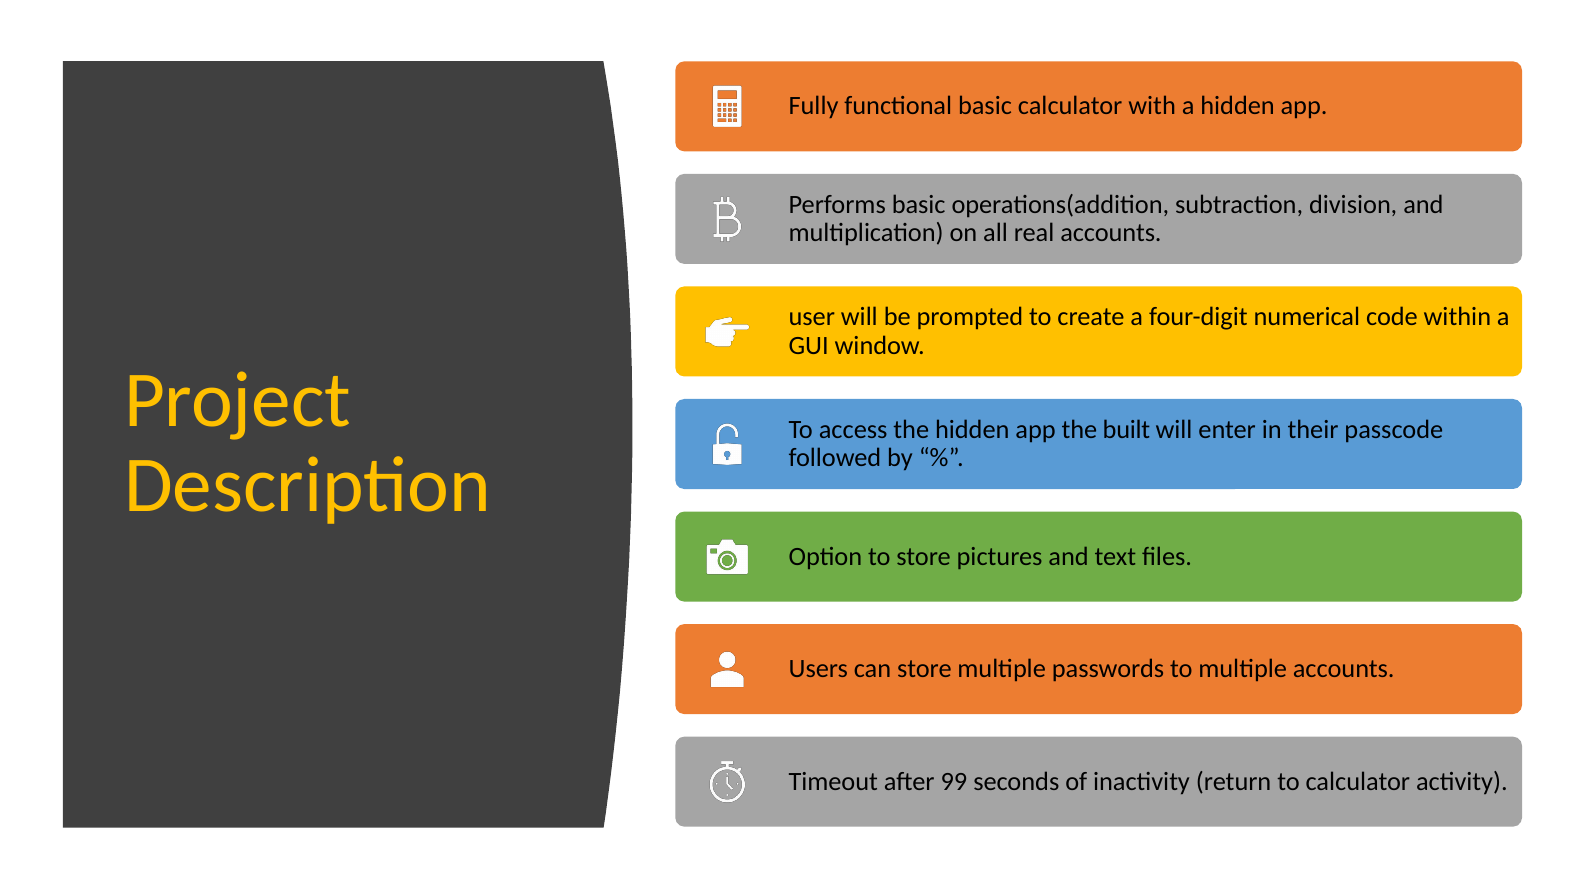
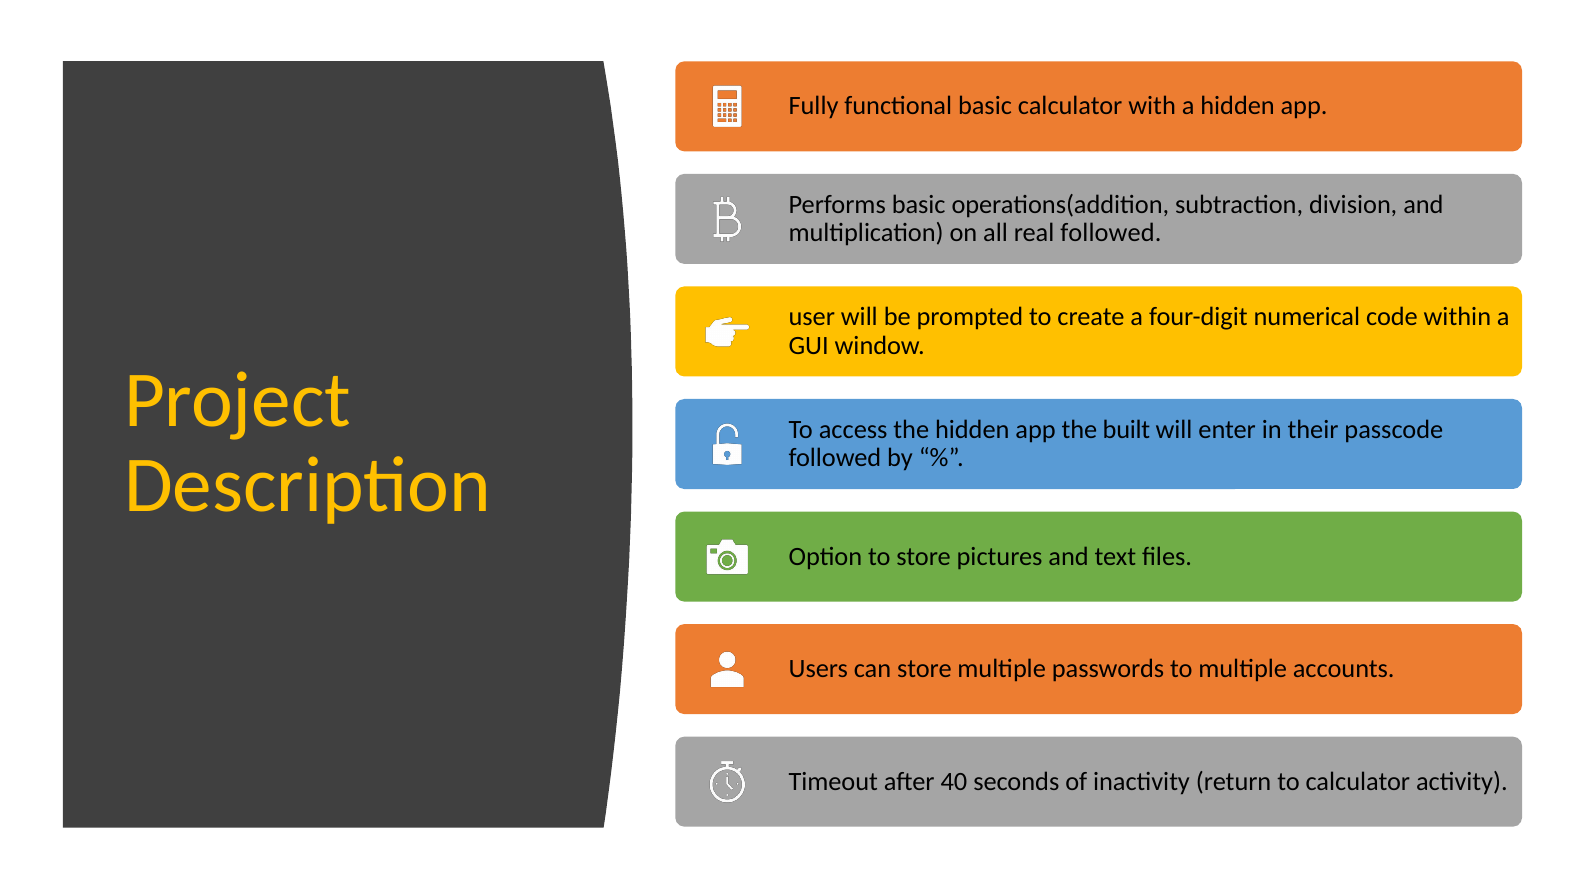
real accounts: accounts -> followed
99: 99 -> 40
